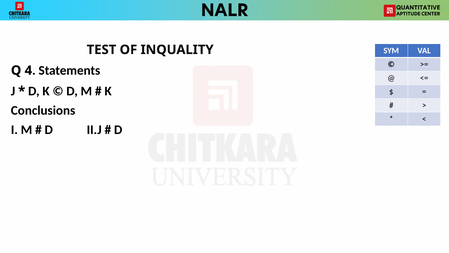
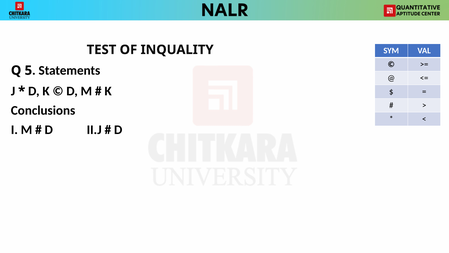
4: 4 -> 5
